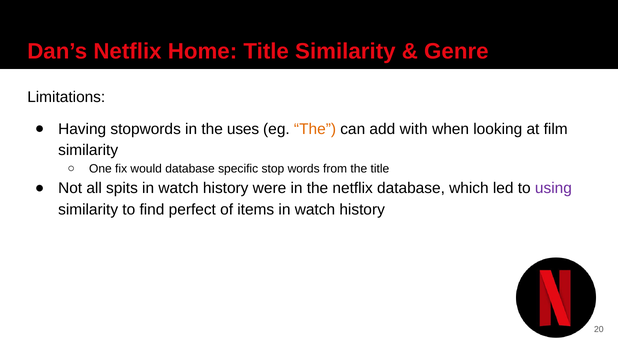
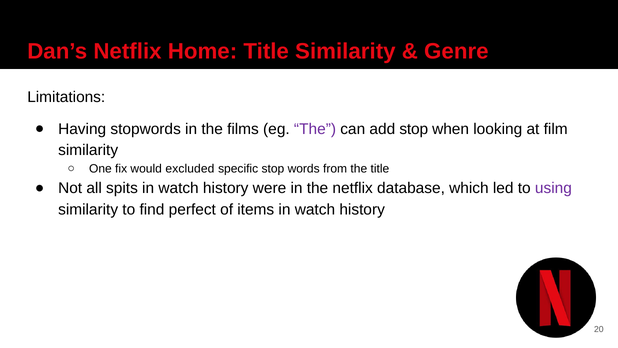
uses: uses -> films
The at (315, 129) colour: orange -> purple
add with: with -> stop
would database: database -> excluded
